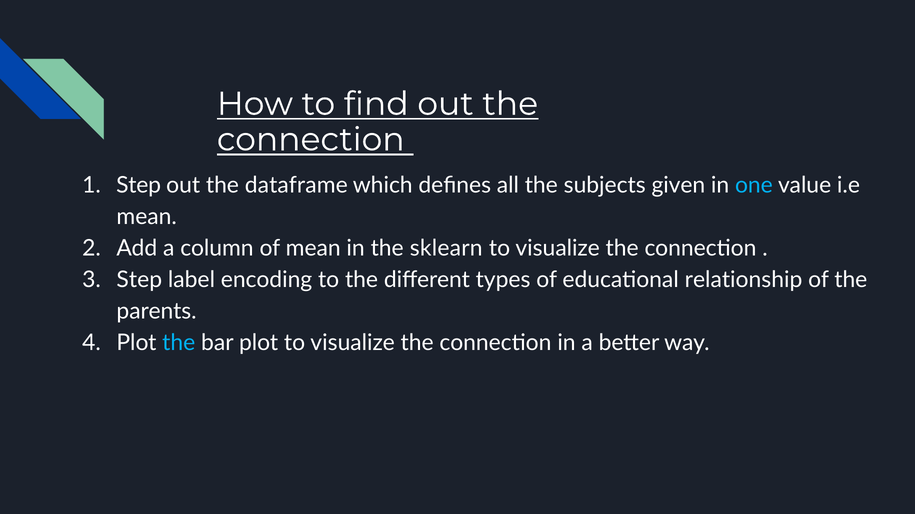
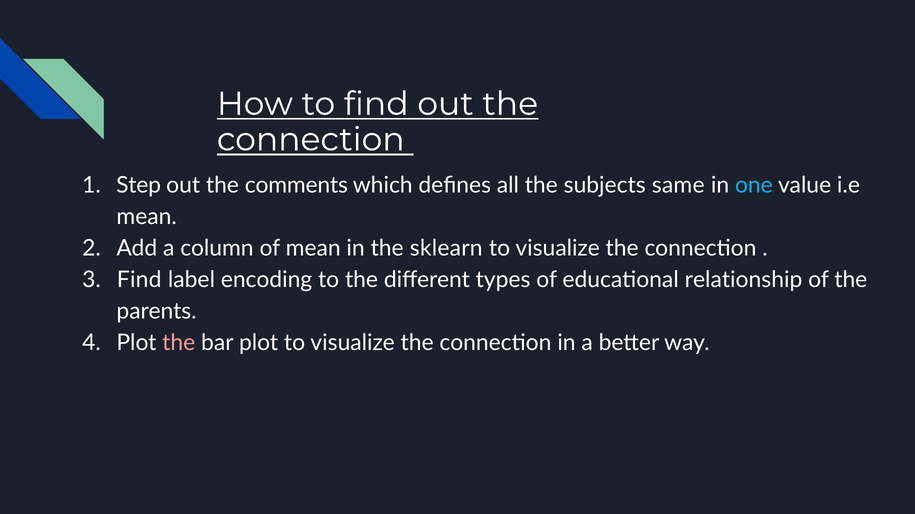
dataframe: dataframe -> comments
given: given -> same
Step at (139, 280): Step -> Find
the at (179, 343) colour: light blue -> pink
